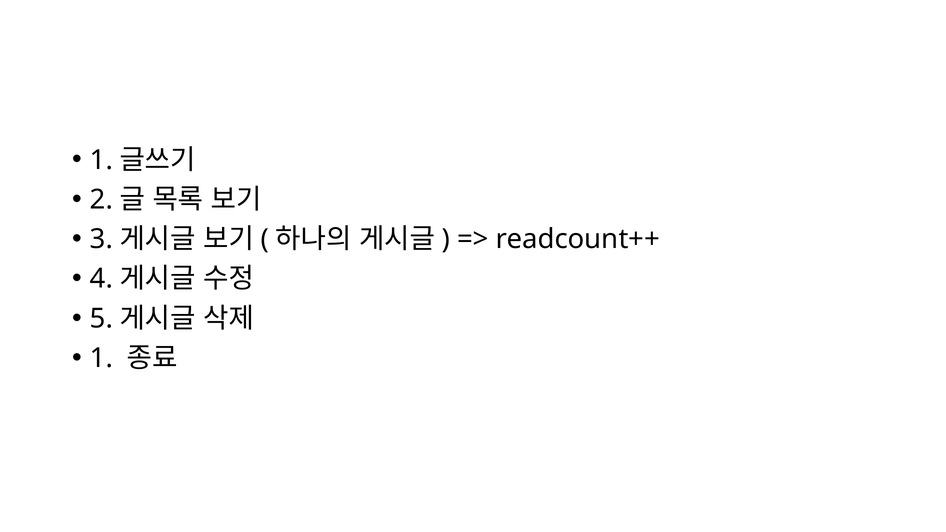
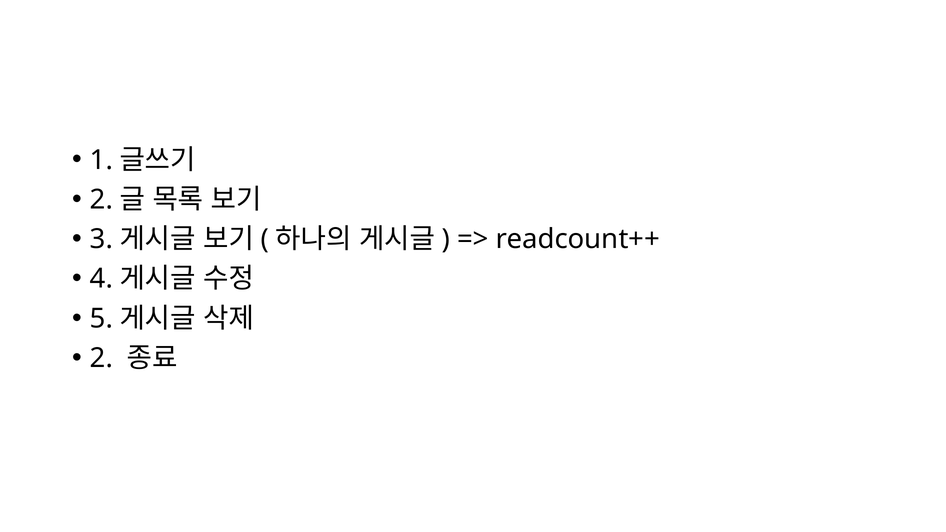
1 at (101, 358): 1 -> 2
